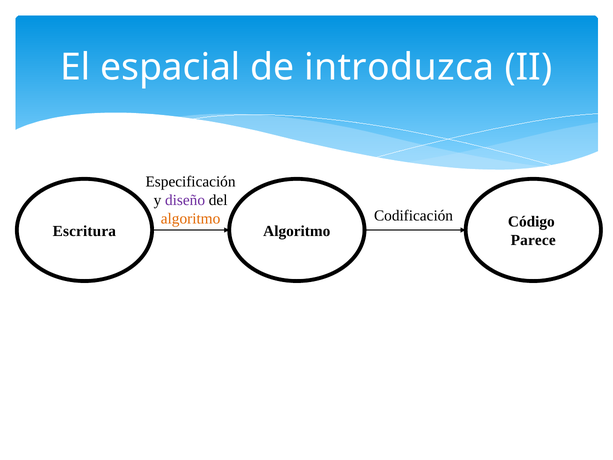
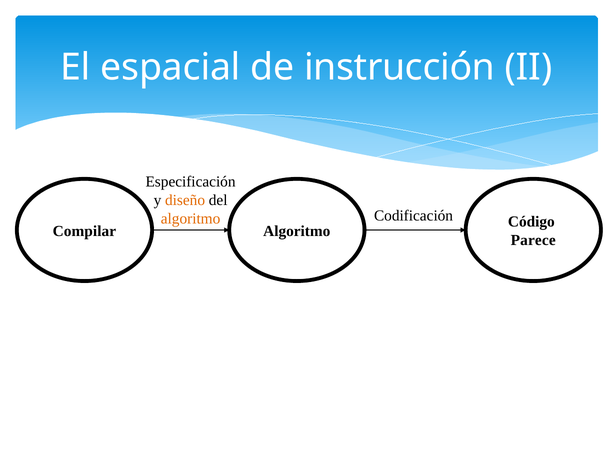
introduzca: introduzca -> instrucción
diseño colour: purple -> orange
Escritura: Escritura -> Compilar
